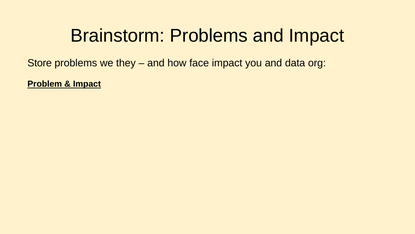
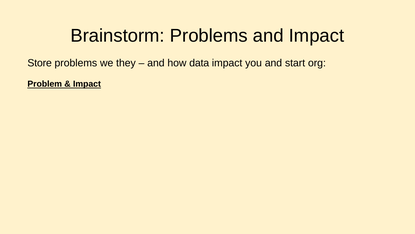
face: face -> data
data: data -> start
